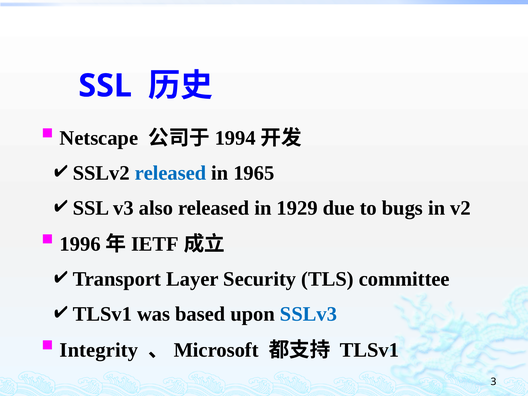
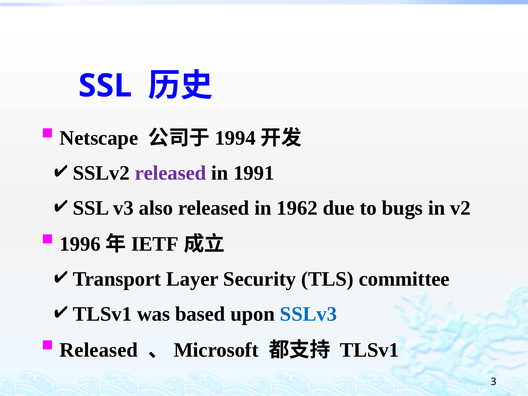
released at (171, 173) colour: blue -> purple
1965: 1965 -> 1991
1929: 1929 -> 1962
Integrity at (99, 350): Integrity -> Released
